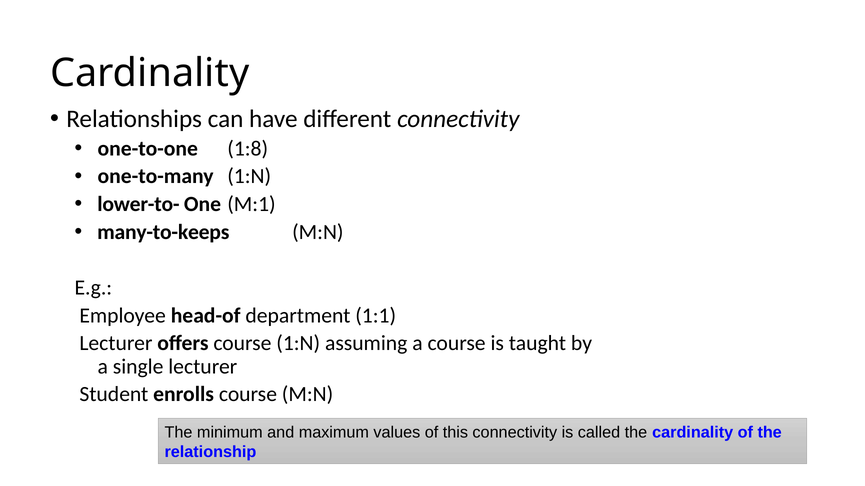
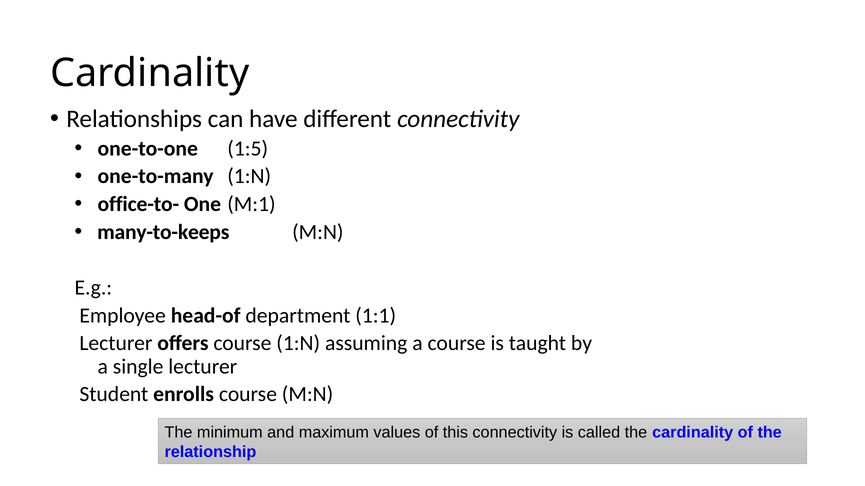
1:8: 1:8 -> 1:5
lower-to-: lower-to- -> office-to-
